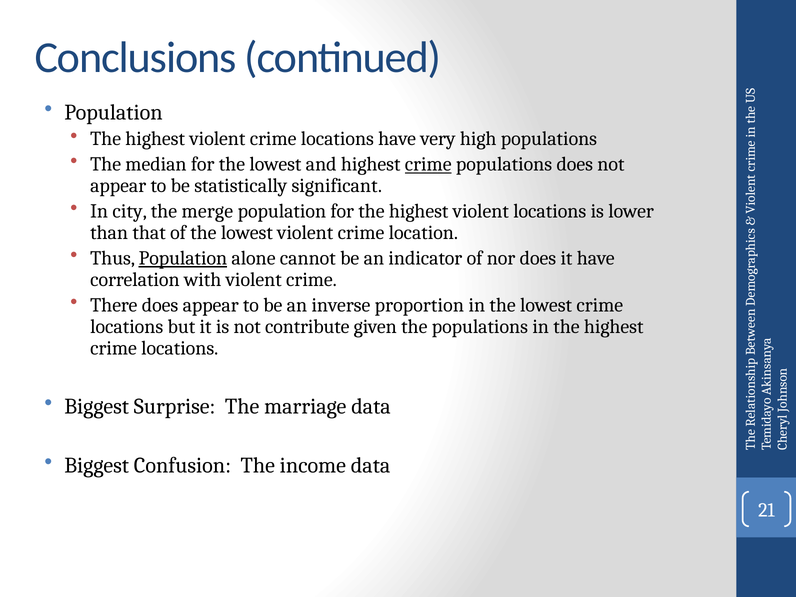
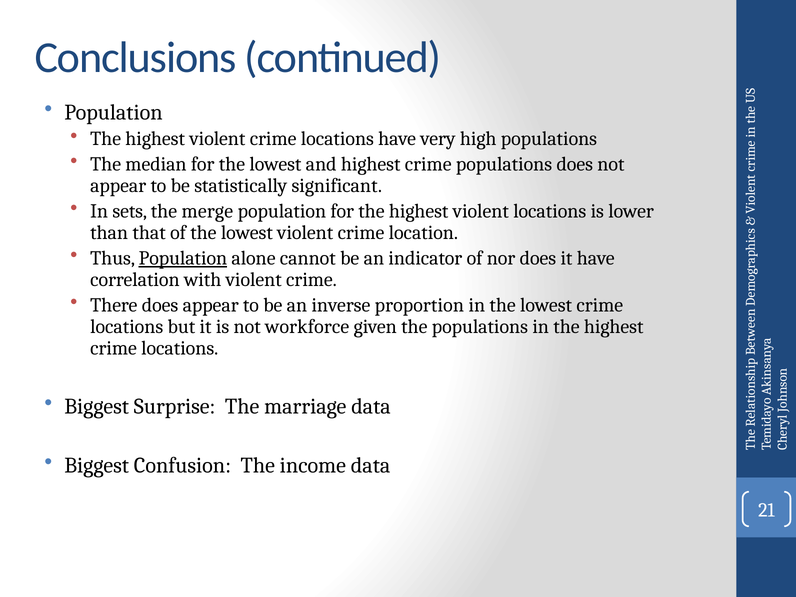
crime at (428, 164) underline: present -> none
city: city -> sets
contribute: contribute -> workforce
